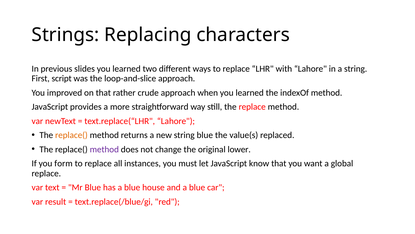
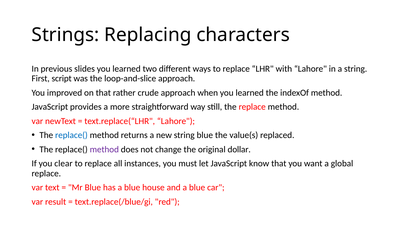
replace( at (71, 135) colour: orange -> blue
lower: lower -> dollar
form: form -> clear
